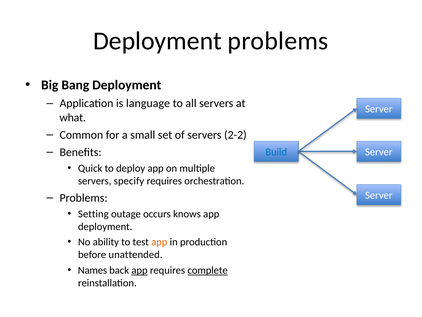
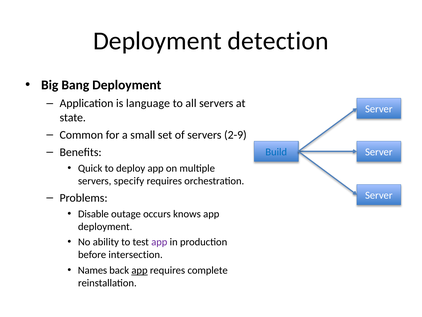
Deployment problems: problems -> detection
what: what -> state
2-2: 2-2 -> 2-9
Setting: Setting -> Disable
app at (159, 242) colour: orange -> purple
unattended: unattended -> intersection
complete underline: present -> none
